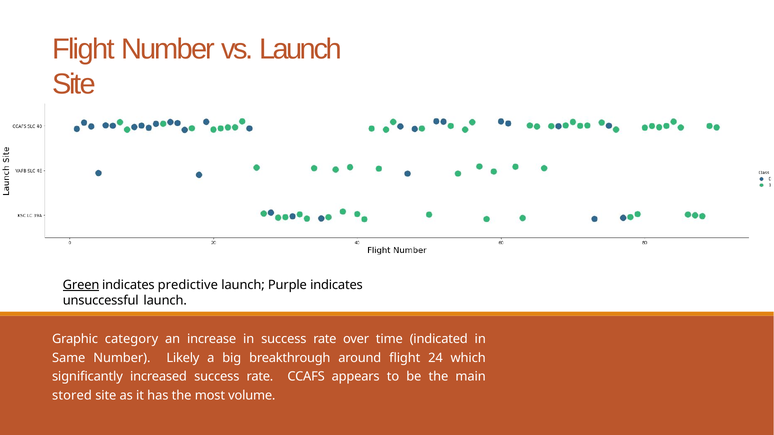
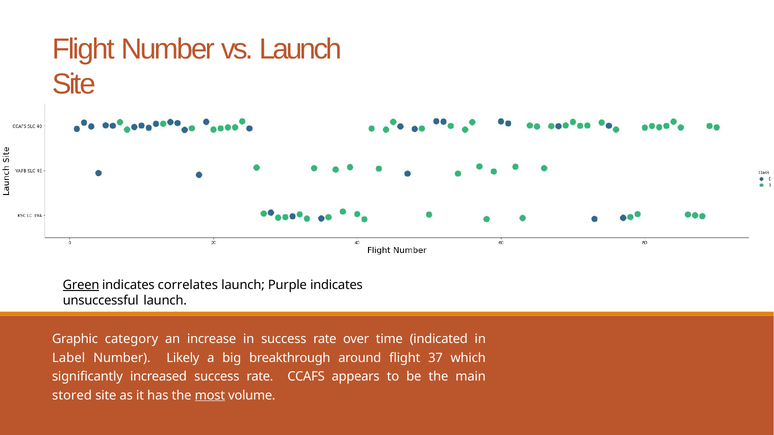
predictive: predictive -> correlates
Same: Same -> Label
24: 24 -> 37
most underline: none -> present
